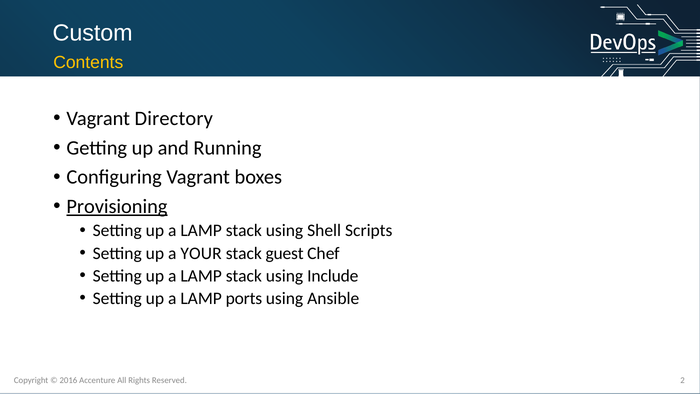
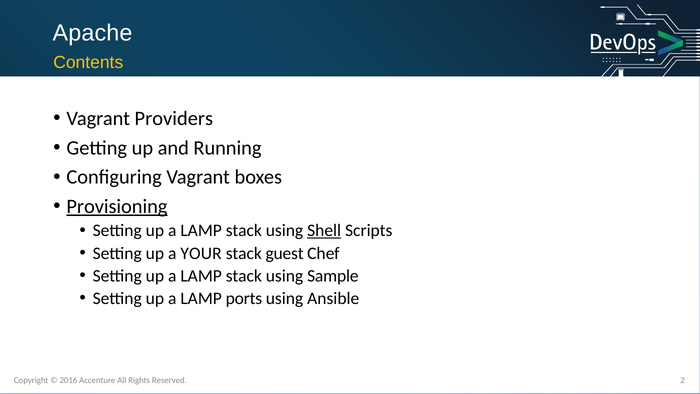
Custom: Custom -> Apache
Directory: Directory -> Providers
Shell underline: none -> present
Include: Include -> Sample
